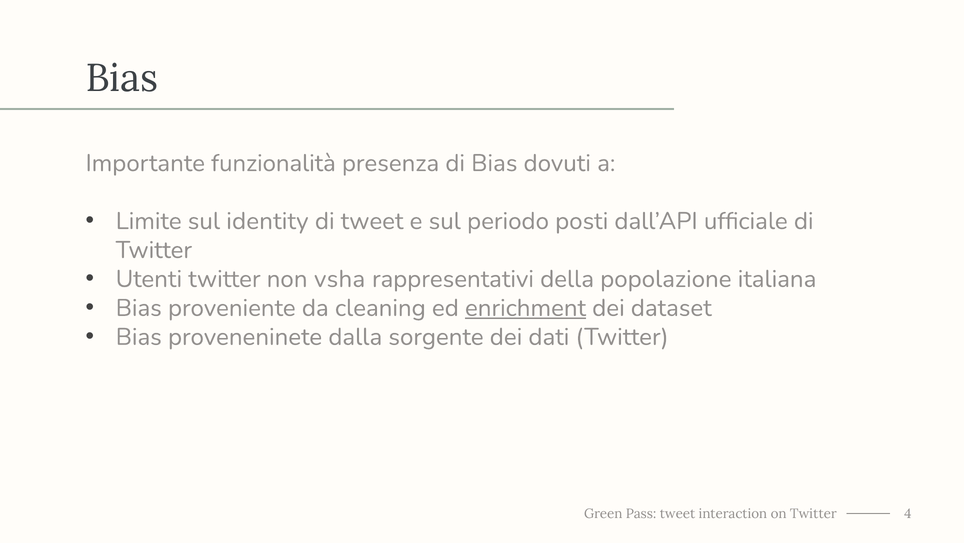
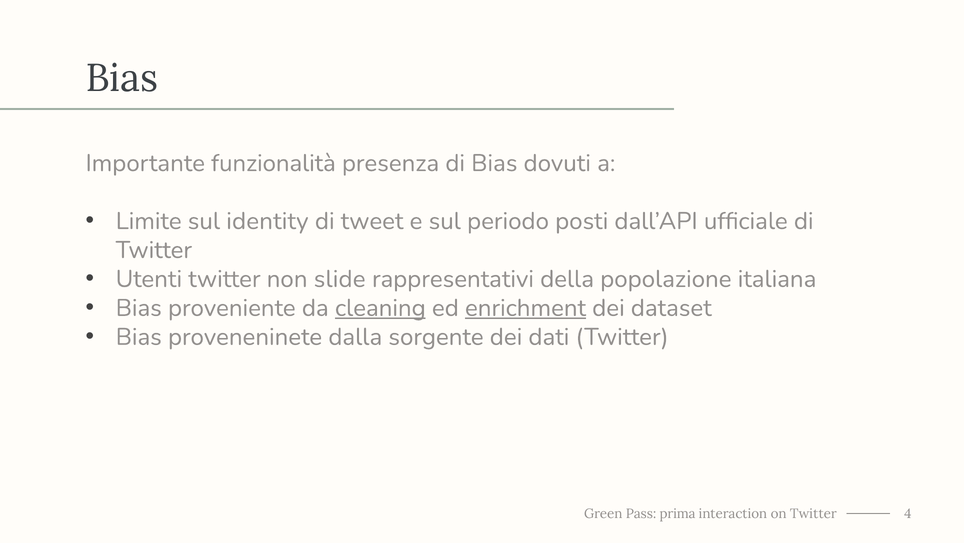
vsha: vsha -> slide
cleaning underline: none -> present
Pass tweet: tweet -> prima
